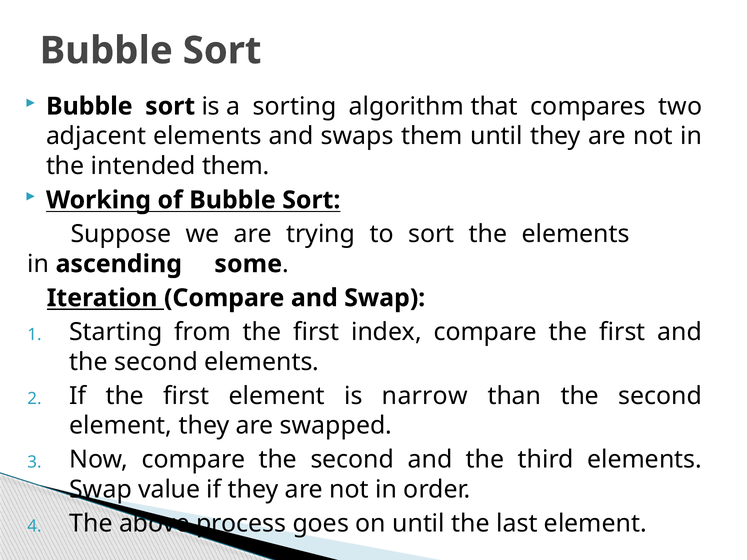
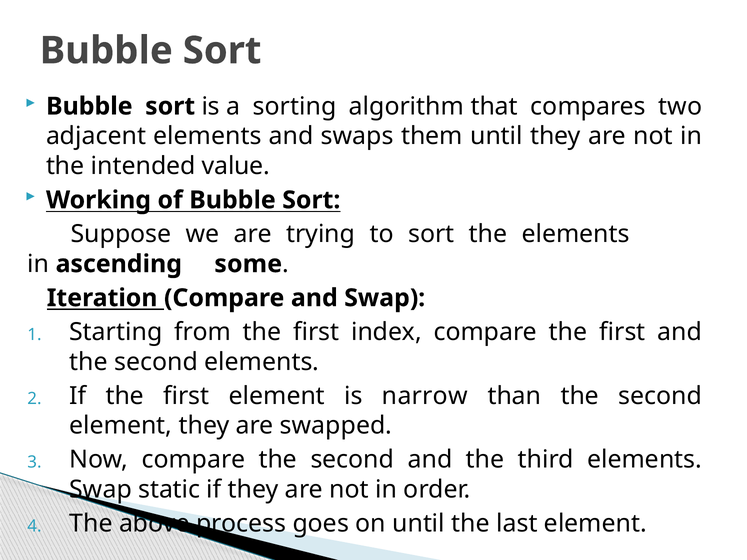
intended them: them -> value
value: value -> static
